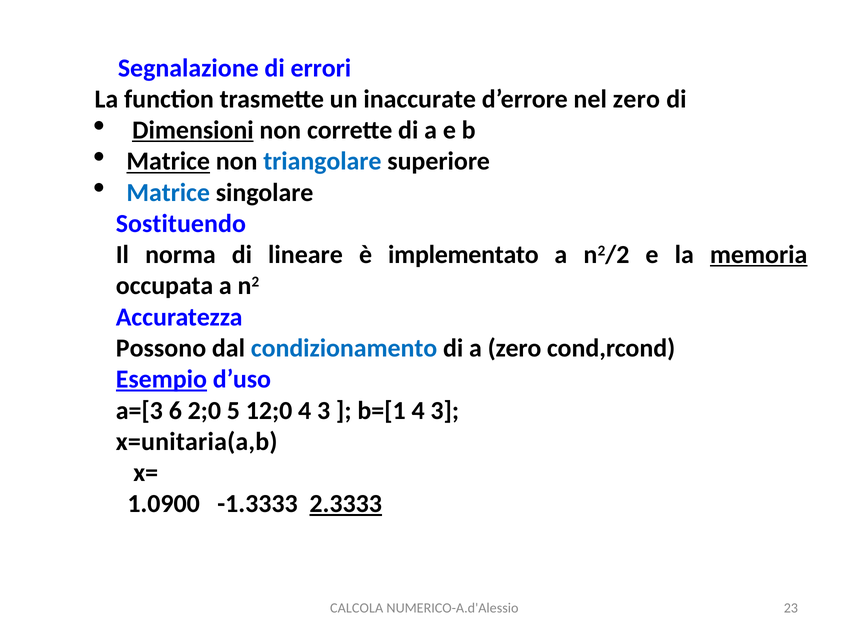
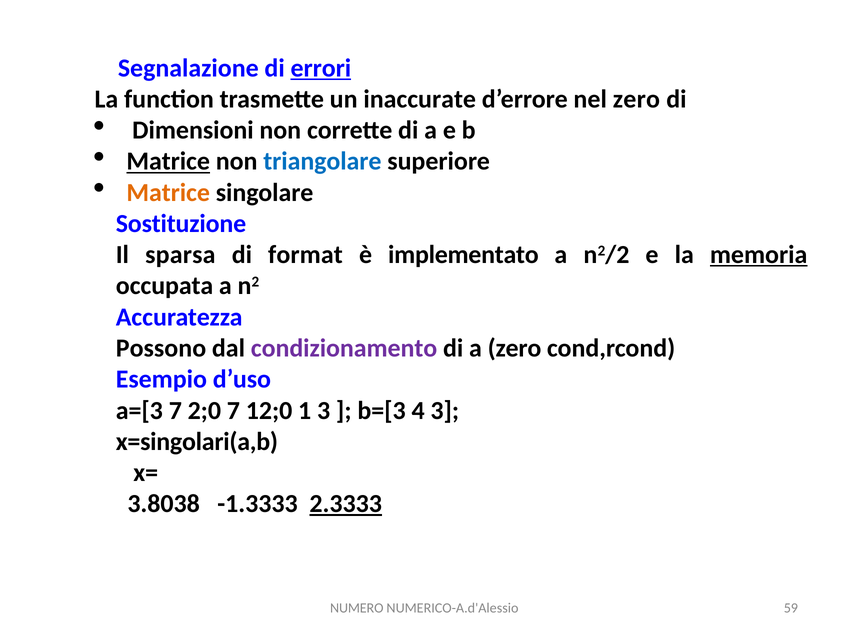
errori underline: none -> present
Dimensioni underline: present -> none
Matrice at (168, 192) colour: blue -> orange
Sostituendo: Sostituendo -> Sostituzione
norma: norma -> sparsa
lineare: lineare -> format
condizionamento colour: blue -> purple
Esempio underline: present -> none
a=[3 6: 6 -> 7
2;0 5: 5 -> 7
12;0 4: 4 -> 1
b=[1: b=[1 -> b=[3
x=unitaria(a,b: x=unitaria(a,b -> x=singolari(a,b
1.0900: 1.0900 -> 3.8038
CALCOLA: CALCOLA -> NUMERO
23: 23 -> 59
